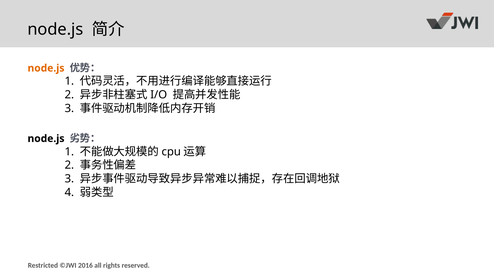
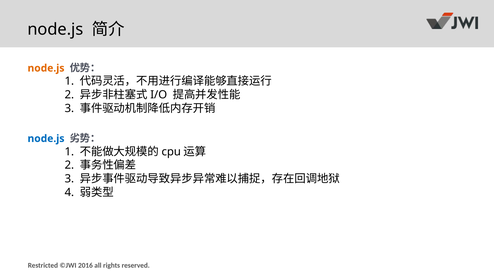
node.js at (46, 139) colour: black -> blue
